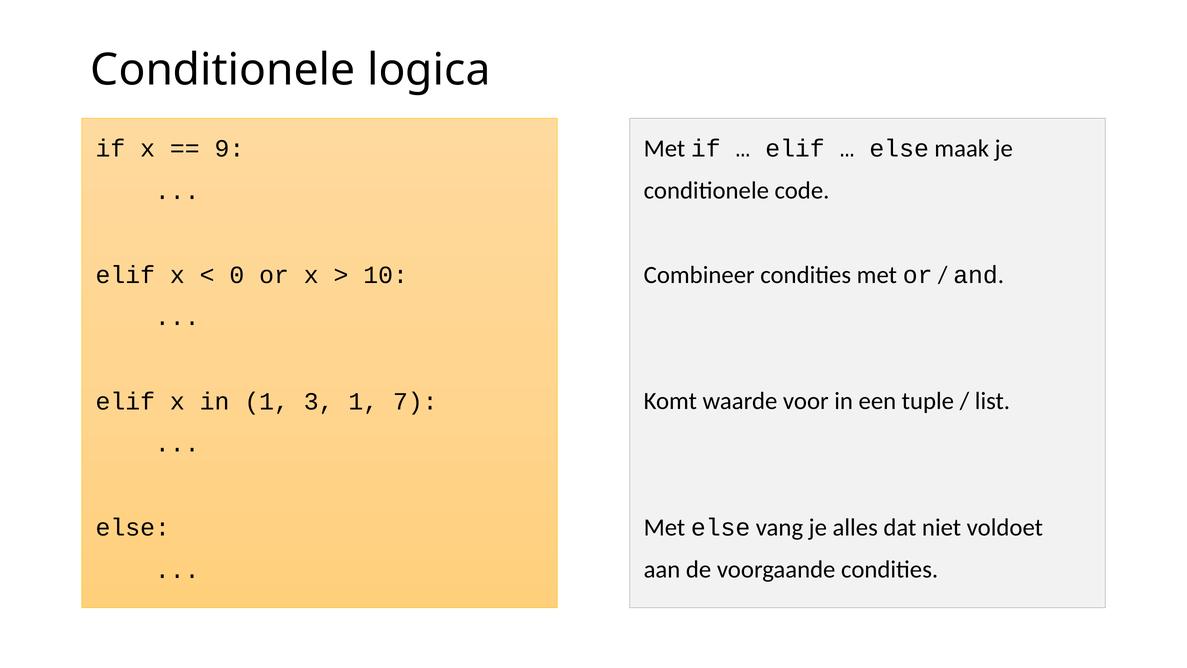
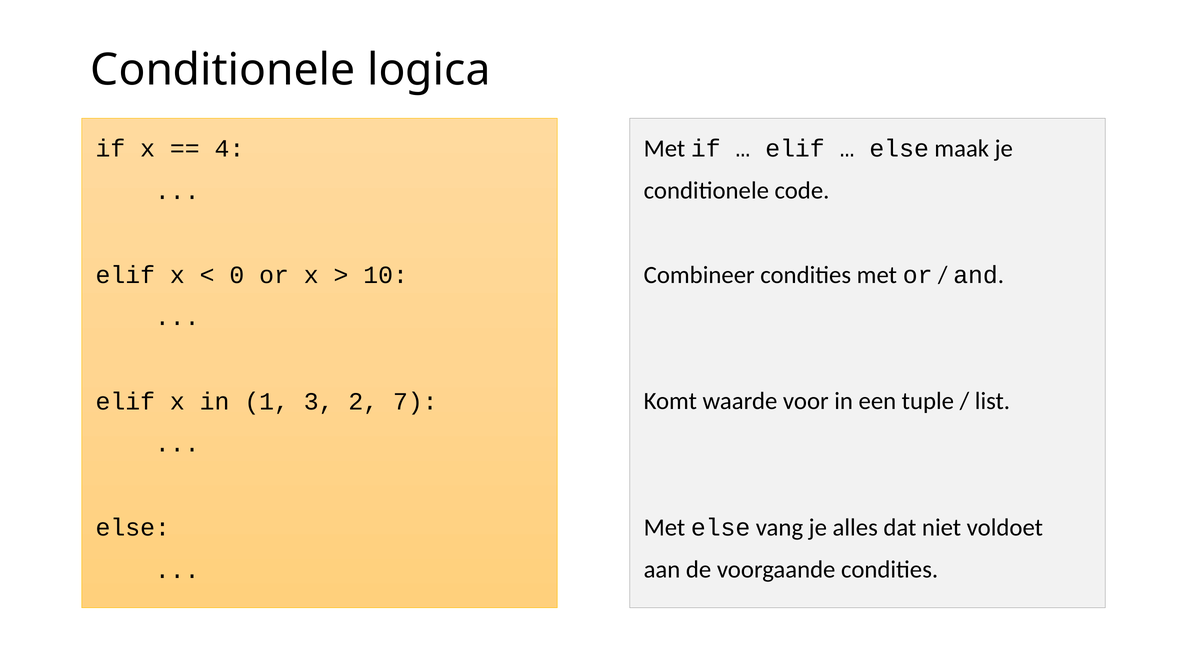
9: 9 -> 4
3 1: 1 -> 2
